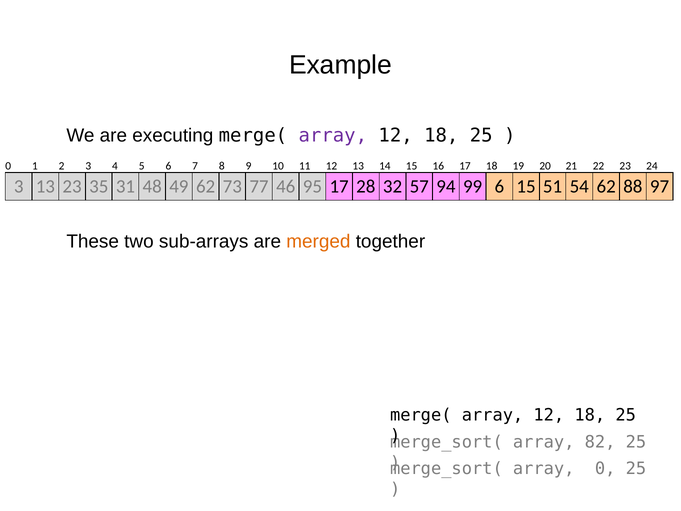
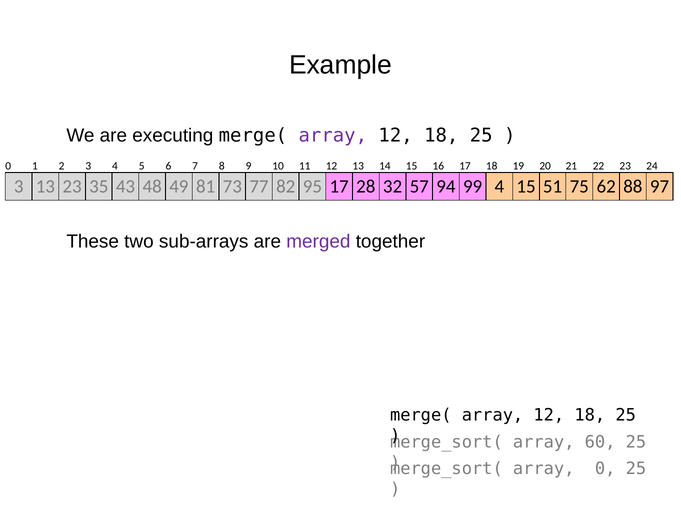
31: 31 -> 43
49 62: 62 -> 81
46: 46 -> 82
99 6: 6 -> 4
54: 54 -> 75
merged colour: orange -> purple
82: 82 -> 60
